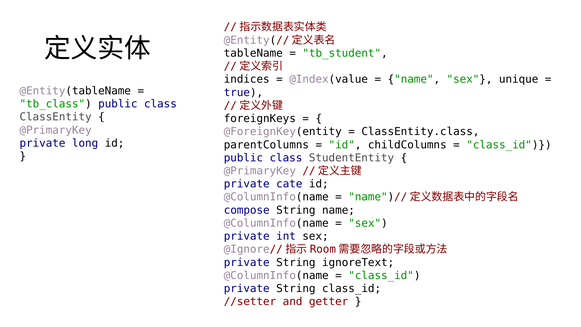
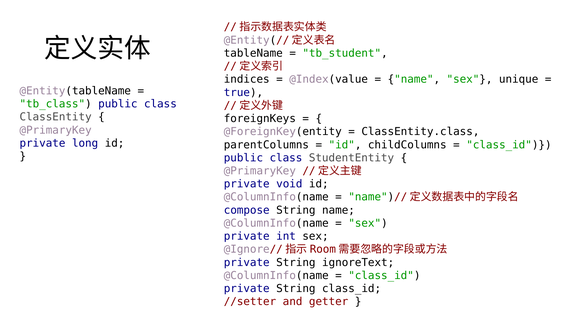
cate: cate -> void
